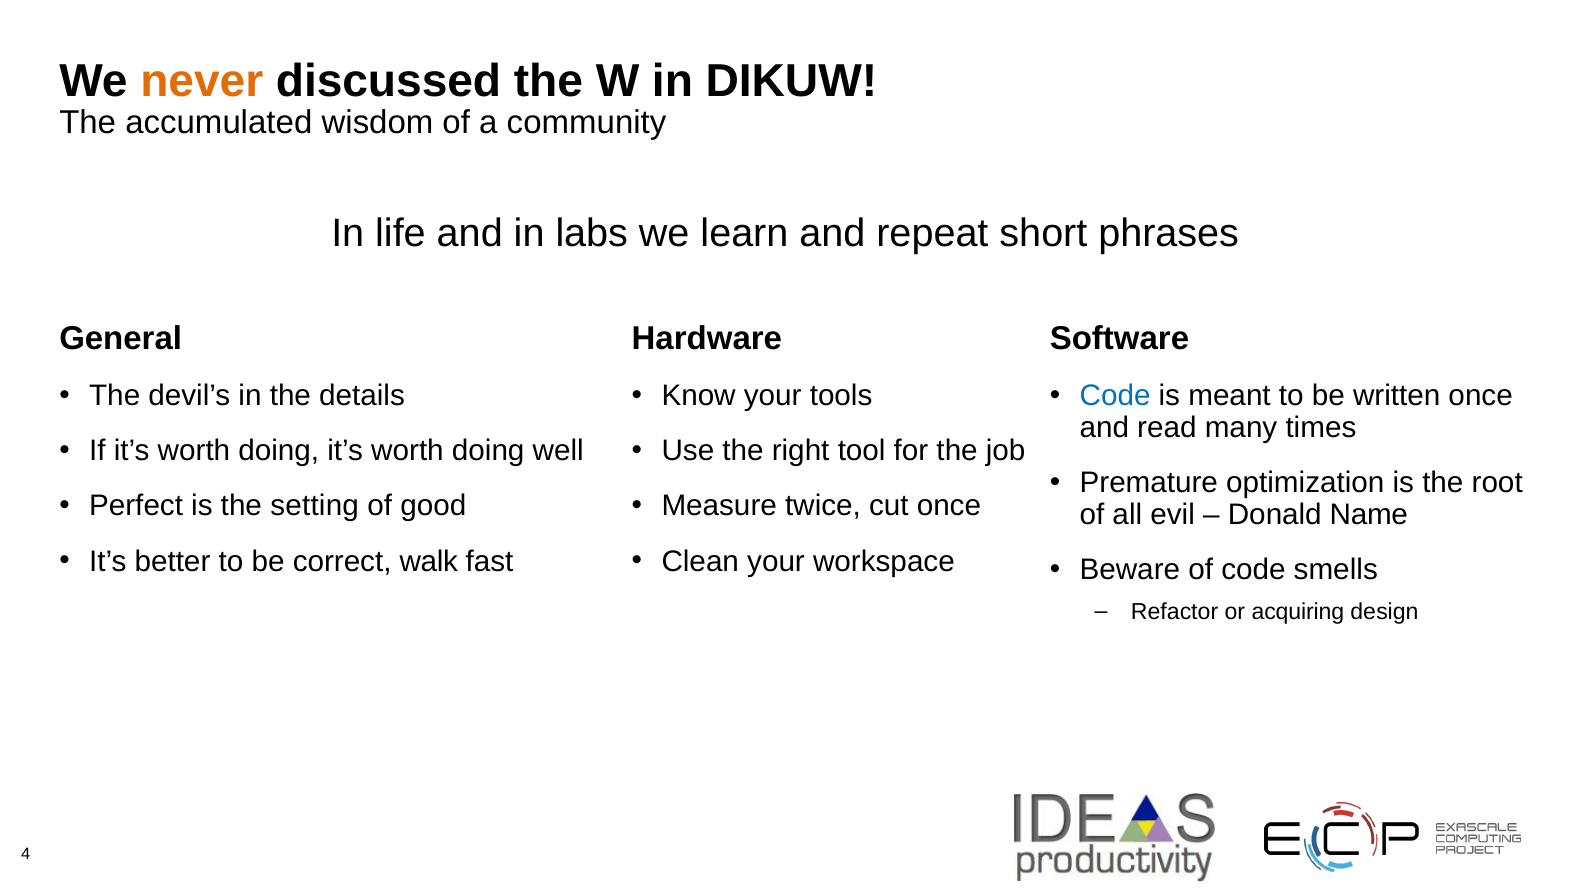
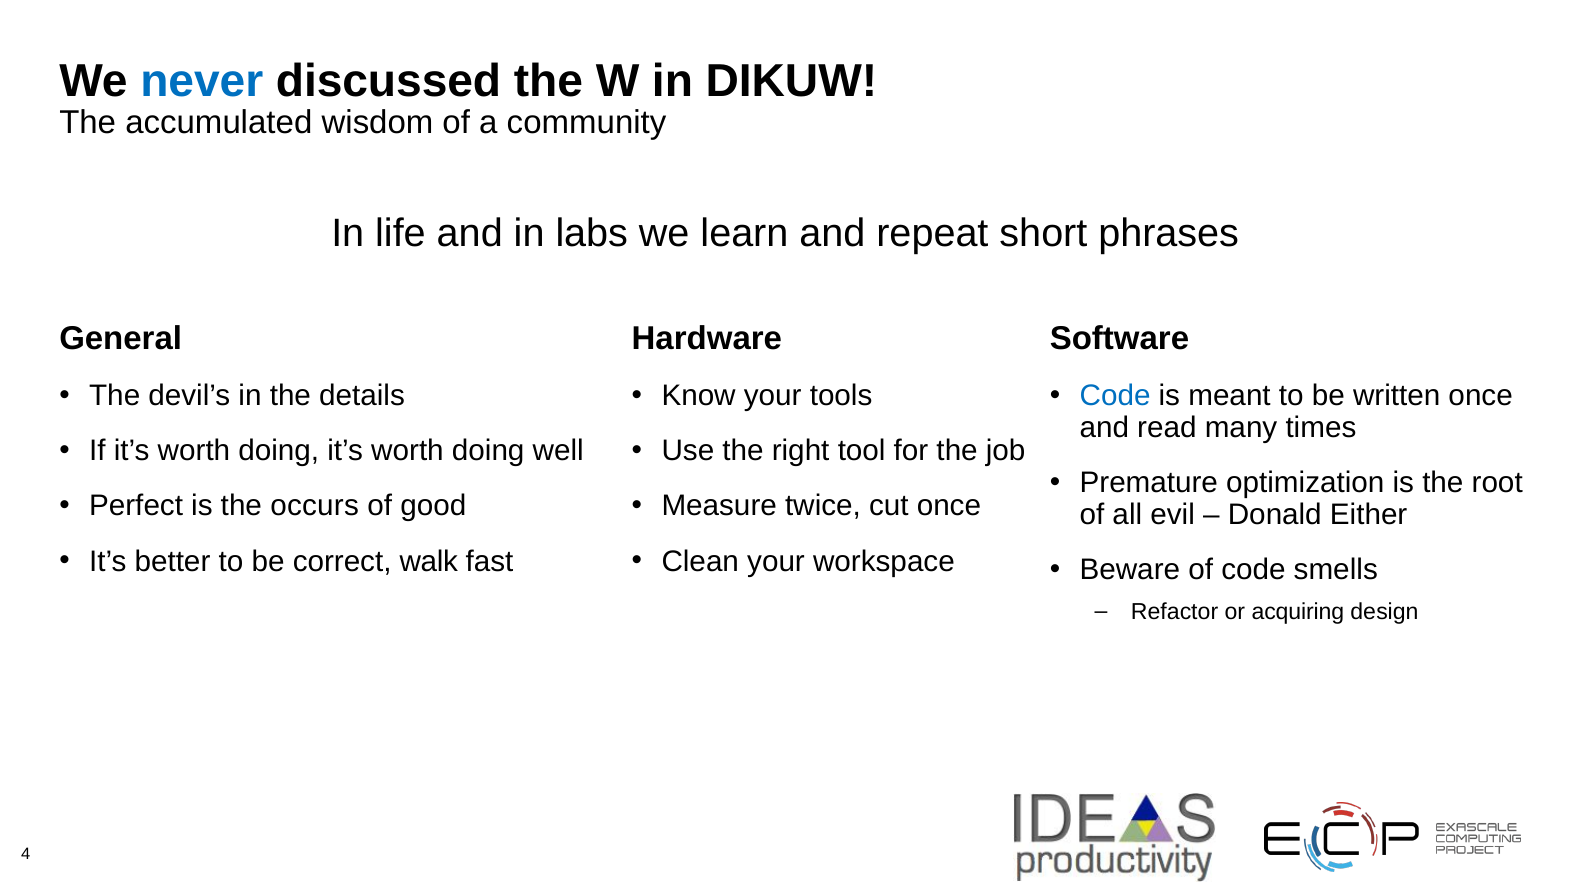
never colour: orange -> blue
setting: setting -> occurs
Name: Name -> Either
